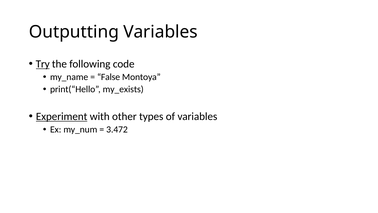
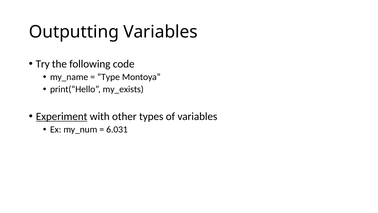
Try underline: present -> none
False: False -> Type
3.472: 3.472 -> 6.031
